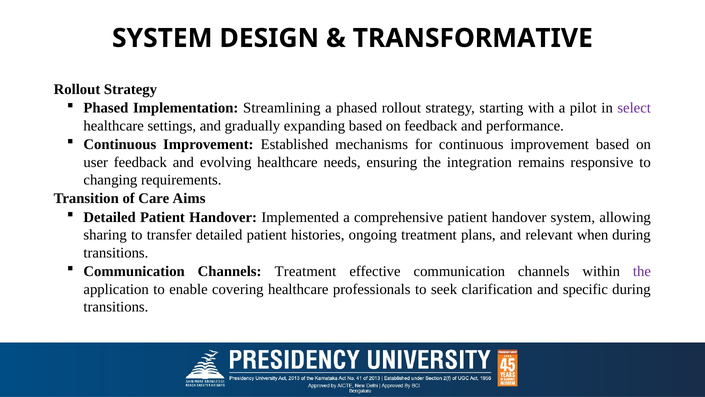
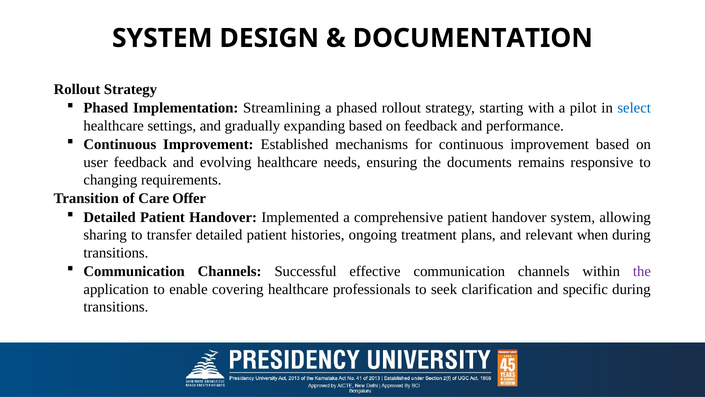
TRANSFORMATIVE: TRANSFORMATIVE -> DOCUMENTATION
select colour: purple -> blue
integration: integration -> documents
Aims: Aims -> Offer
Channels Treatment: Treatment -> Successful
